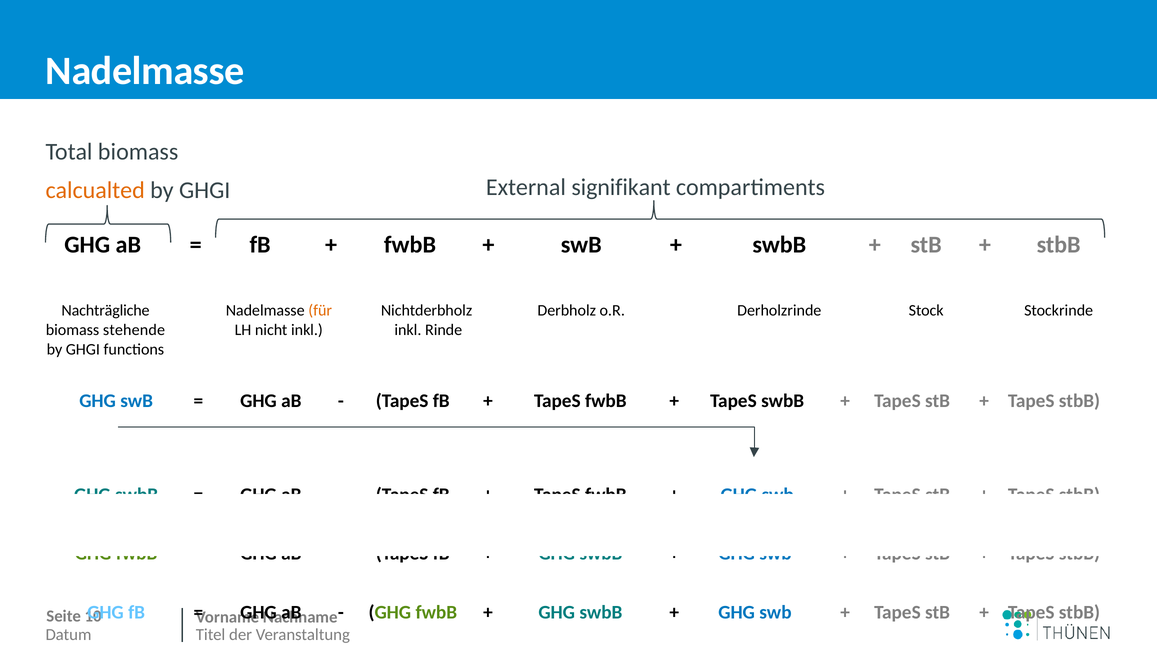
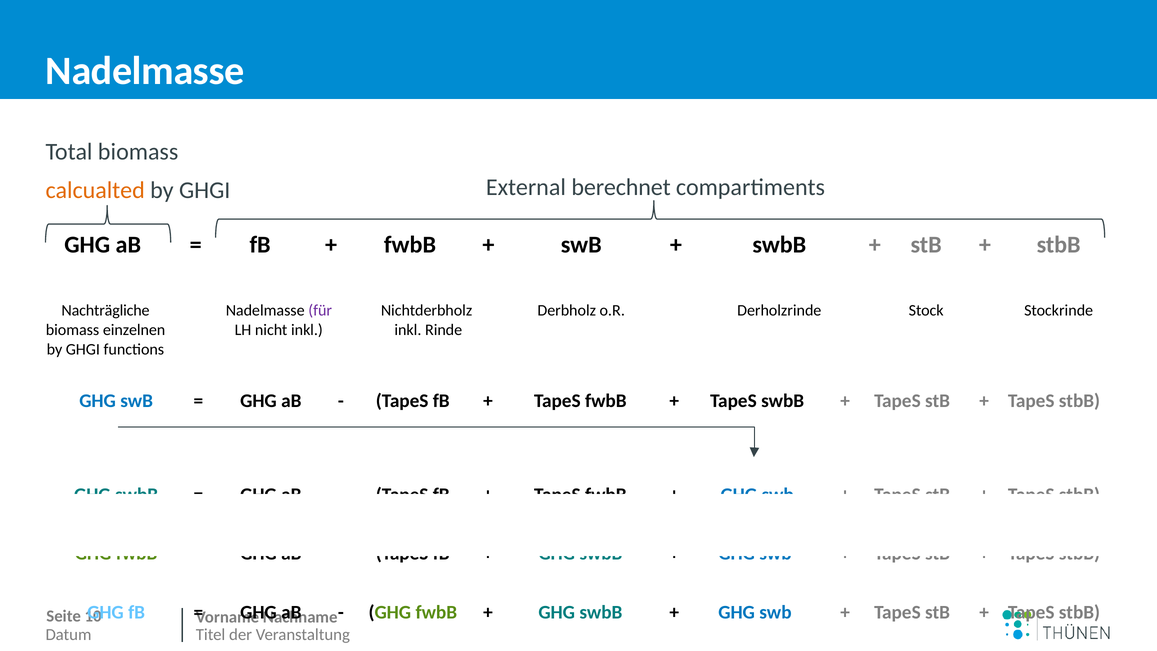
signifikant: signifikant -> berechnet
für colour: orange -> purple
stehende: stehende -> einzelnen
